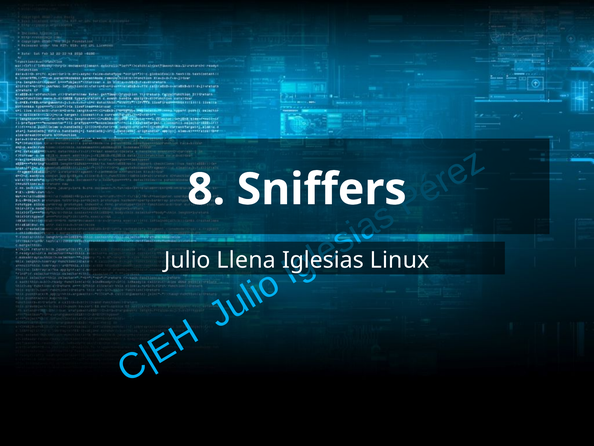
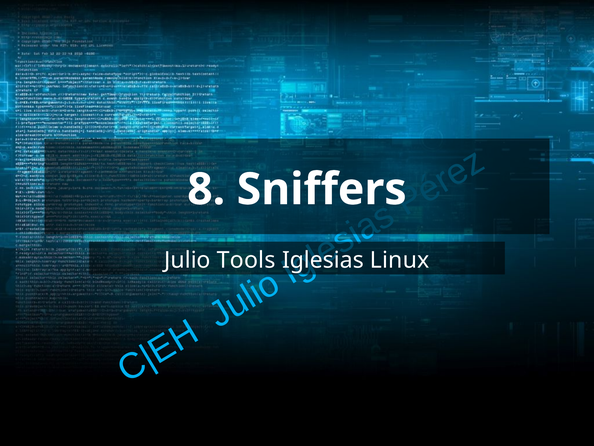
Llena: Llena -> Tools
